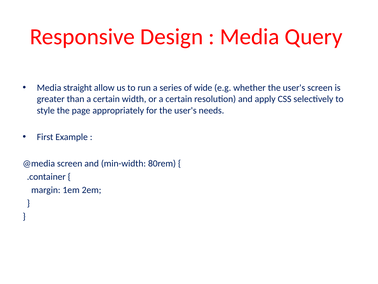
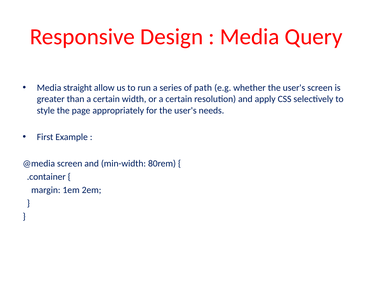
wide: wide -> path
